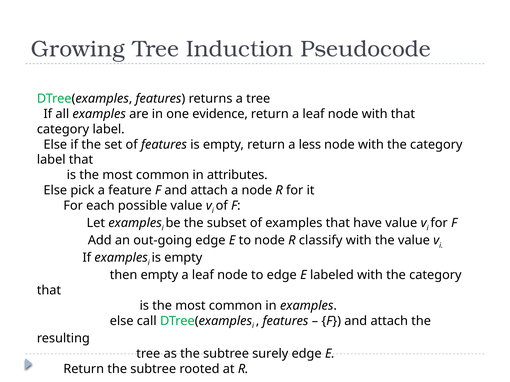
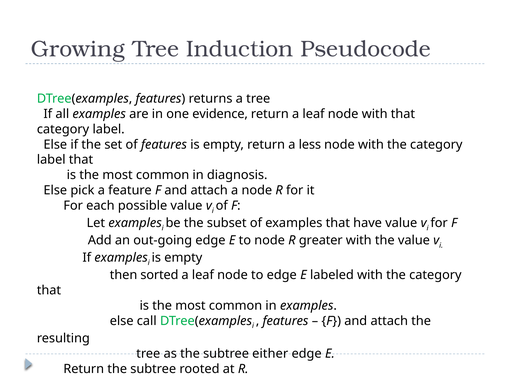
attributes: attributes -> diagnosis
classify: classify -> greater
then empty: empty -> sorted
surely: surely -> either
